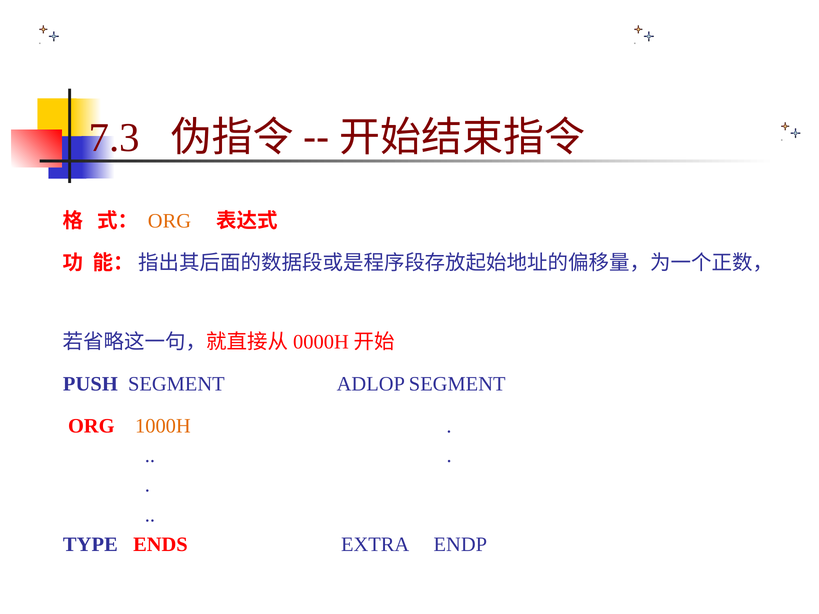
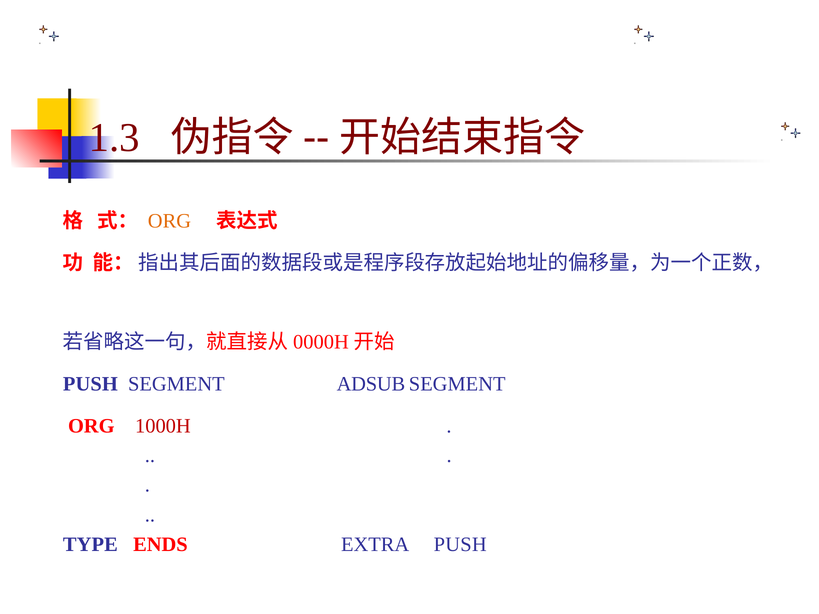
7.3: 7.3 -> 1.3
ADLOP: ADLOP -> ADSUB
1000H colour: orange -> red
EXTRA ENDP: ENDP -> PUSH
